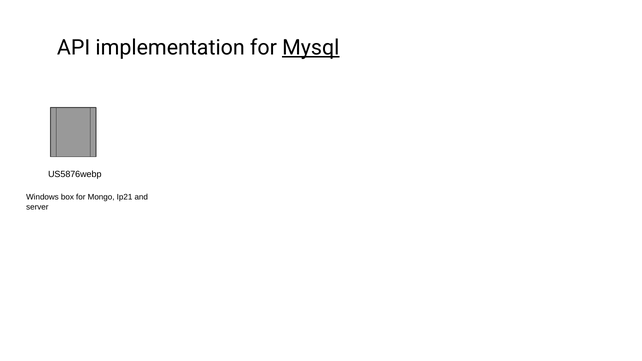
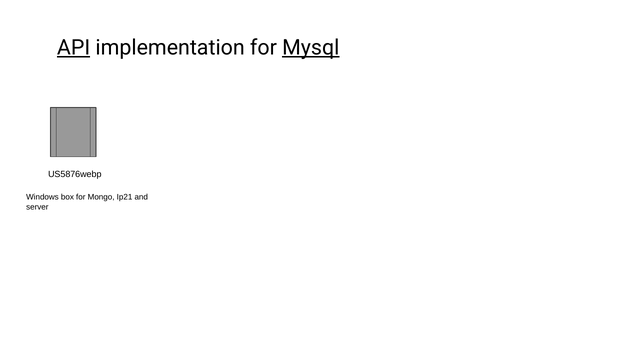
API underline: none -> present
